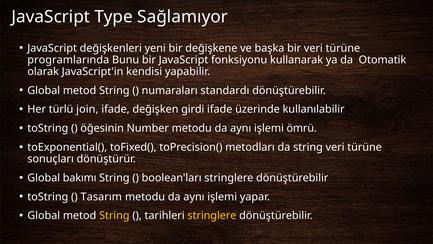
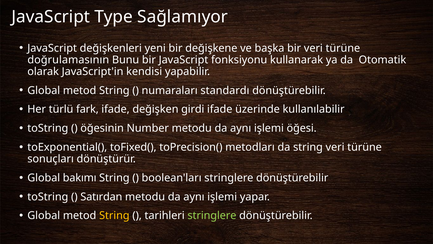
programlarında: programlarında -> doğrulamasının
join: join -> fark
ömrü: ömrü -> öğesi
Tasarım: Tasarım -> Satırdan
stringlere at (212, 215) colour: yellow -> light green
